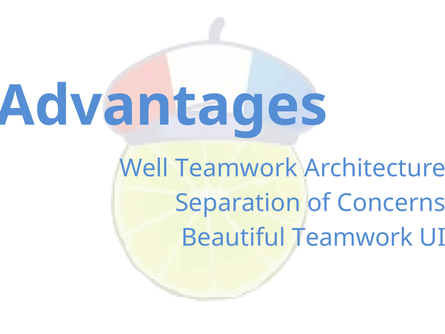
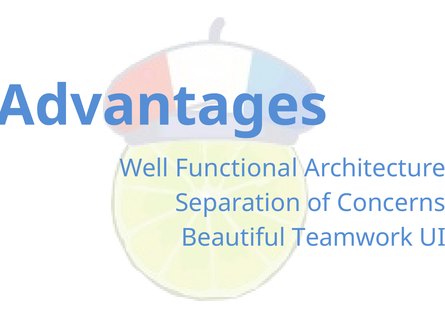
Well Teamwork: Teamwork -> Functional
